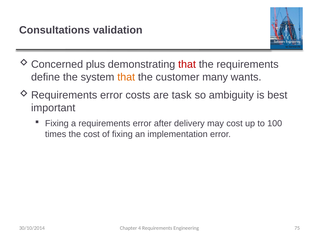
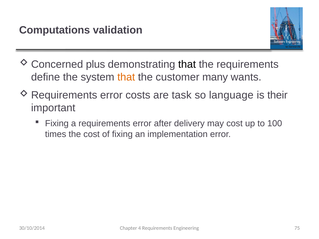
Consultations: Consultations -> Computations
that at (187, 64) colour: red -> black
ambiguity: ambiguity -> language
best: best -> their
